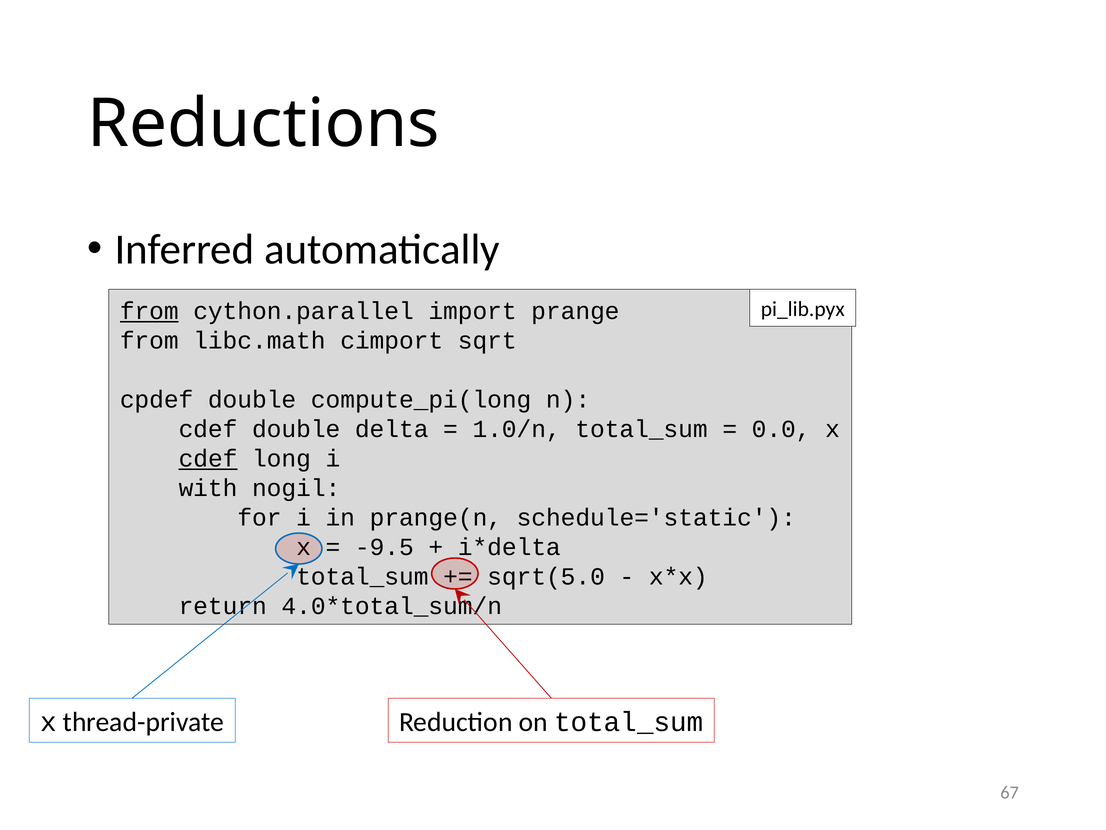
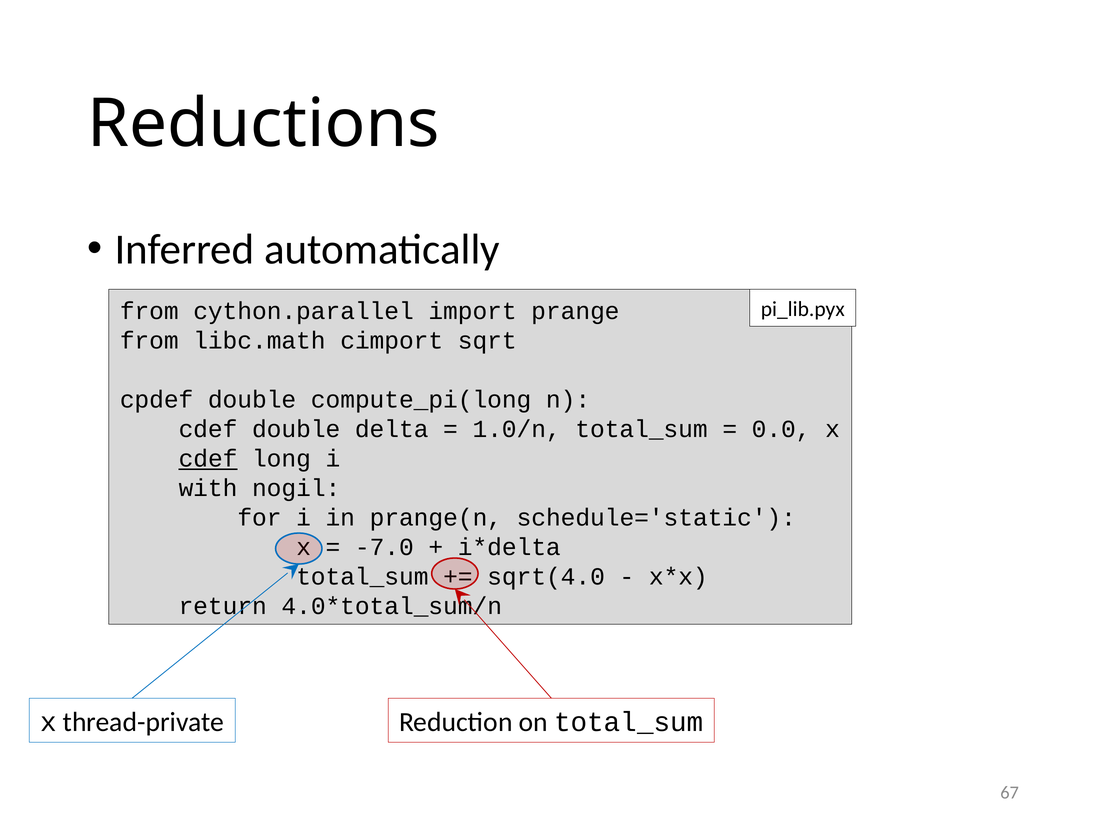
from at (149, 311) underline: present -> none
-9.5: -9.5 -> -7.0
sqrt(5.0: sqrt(5.0 -> sqrt(4.0
